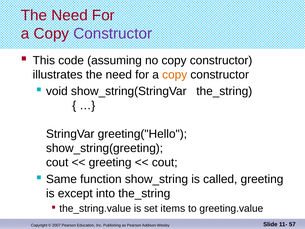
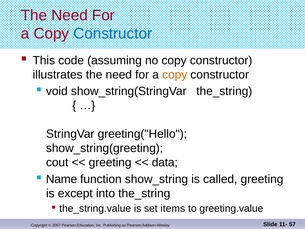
Constructor at (113, 34) colour: purple -> blue
cout at (165, 162): cout -> data
Same: Same -> Name
